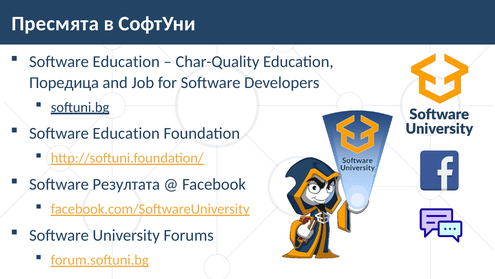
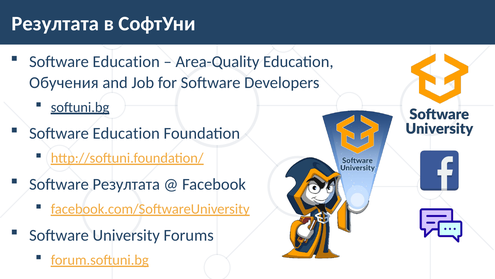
Пресмята at (55, 24): Пресмята -> Резултата
Char-Quality: Char-Quality -> Area-Quality
Поредица: Поредица -> Обучения
